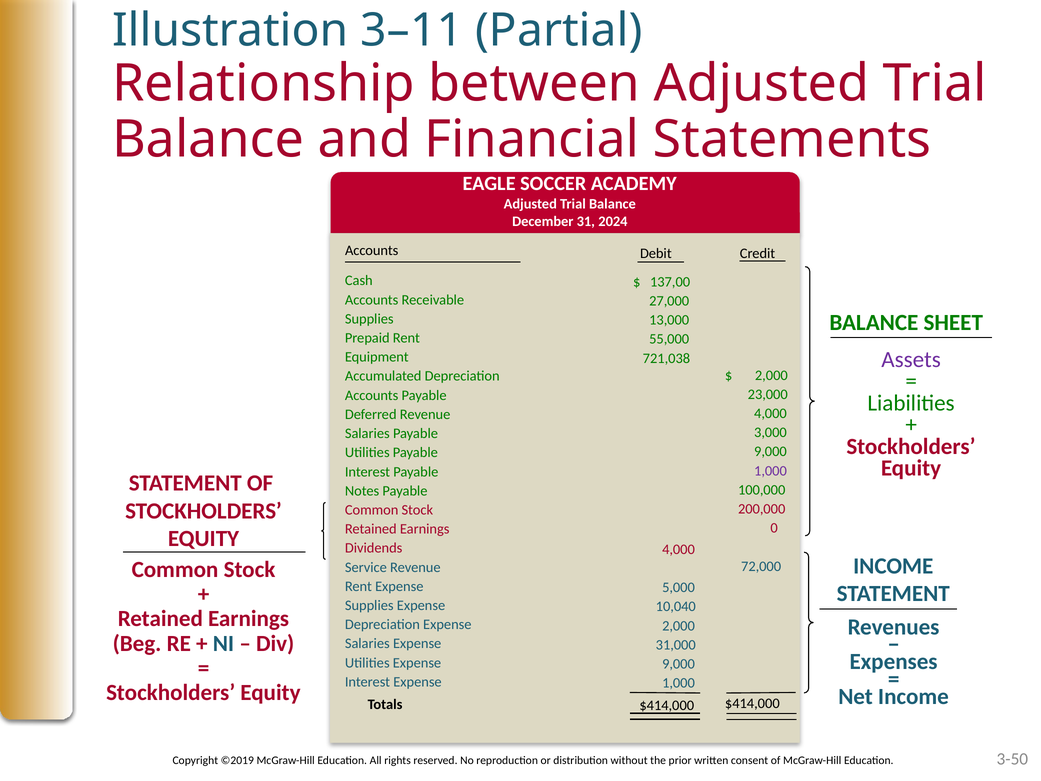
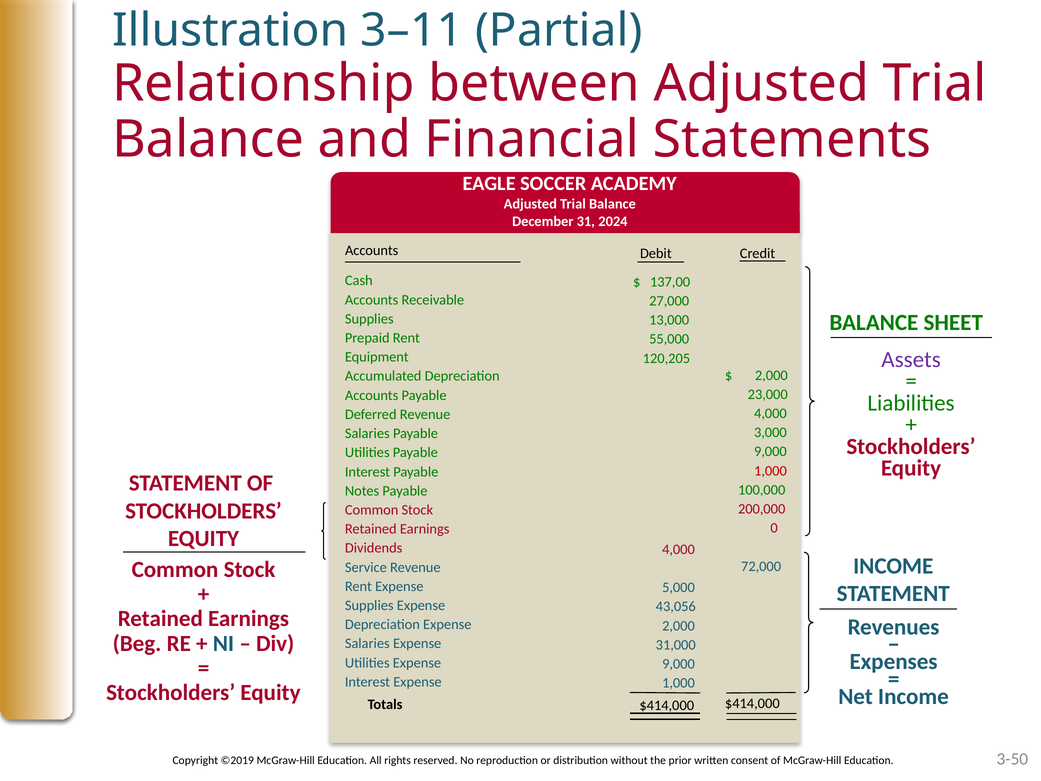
721,038: 721,038 -> 120,205
1,000 at (770, 471) colour: purple -> red
10,040: 10,040 -> 43,056
